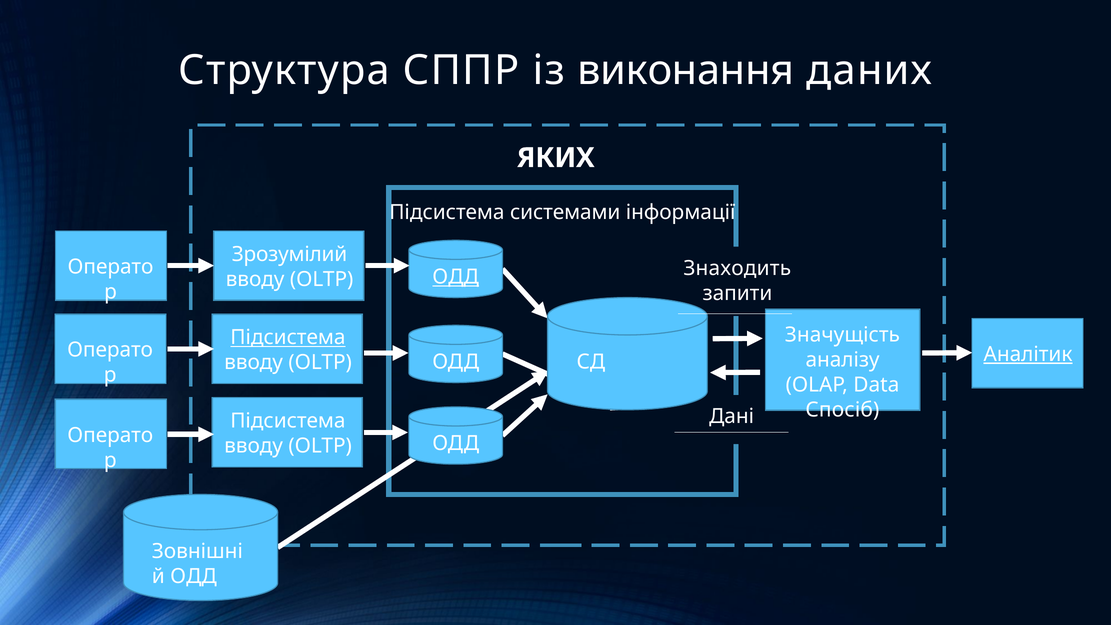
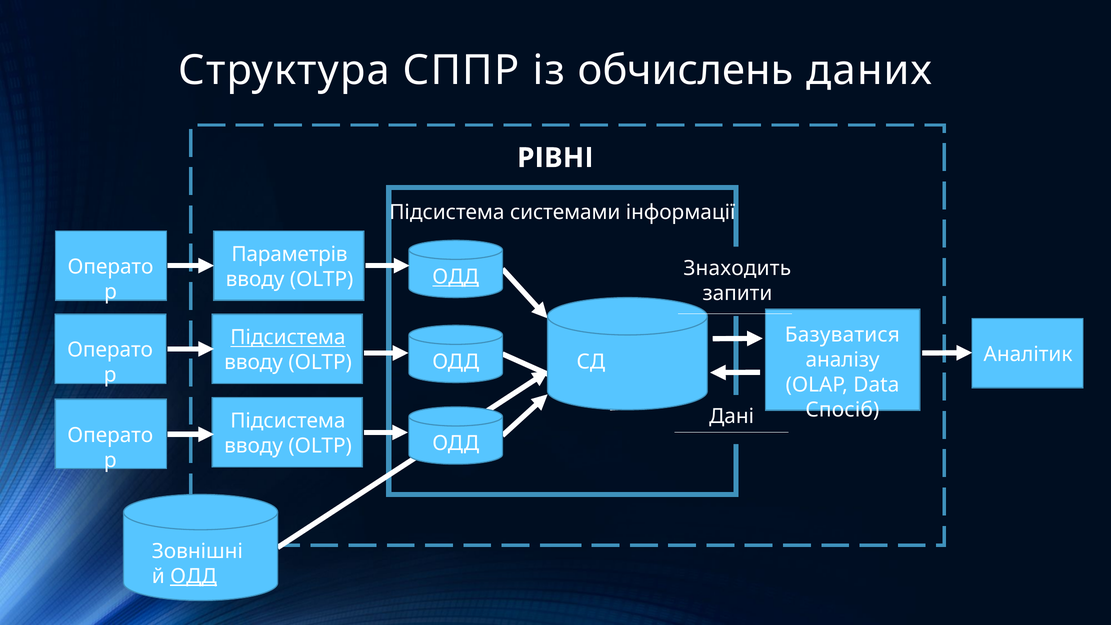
виконання: виконання -> обчислень
ЯКИХ: ЯКИХ -> РІВНІ
Зрозумілий: Зрозумілий -> Параметрів
Значущість: Значущість -> Базуватися
Аналітик underline: present -> none
ОДД at (193, 576) underline: none -> present
